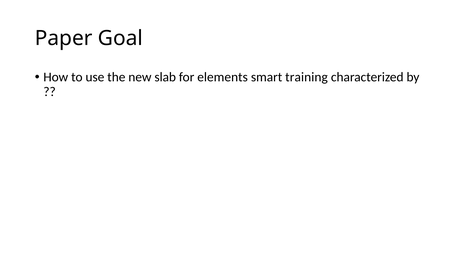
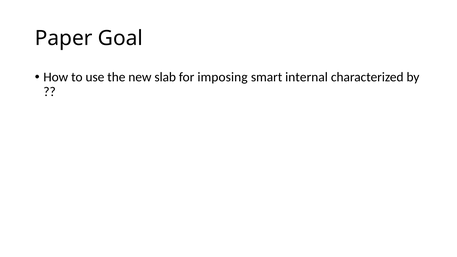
elements: elements -> imposing
training: training -> internal
